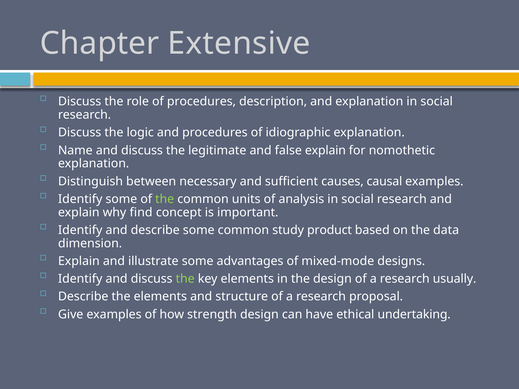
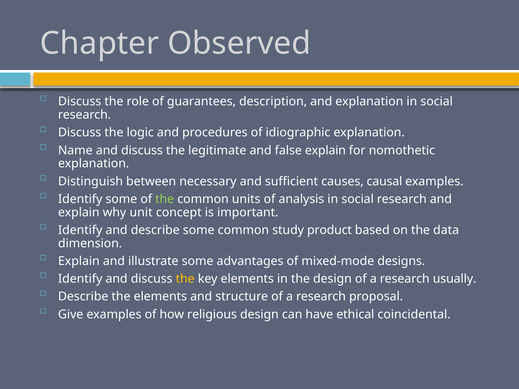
Extensive: Extensive -> Observed
of procedures: procedures -> guarantees
find: find -> unit
the at (185, 279) colour: light green -> yellow
strength: strength -> religious
undertaking: undertaking -> coincidental
